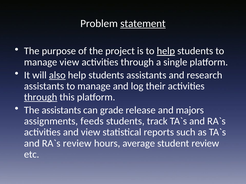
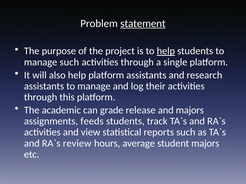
manage view: view -> such
also underline: present -> none
students at (106, 75): students -> platform
through at (41, 97) underline: present -> none
The assistants: assistants -> academic
student review: review -> majors
